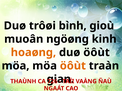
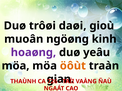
bình: bình -> daøi
hoaøng colour: orange -> purple
duø öôùt: öôùt -> yeâu
